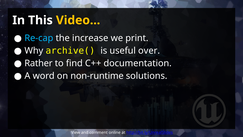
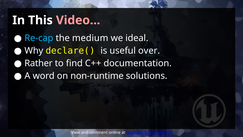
Video colour: yellow -> pink
increase: increase -> medium
print: print -> ideal
archive(: archive( -> declare(
